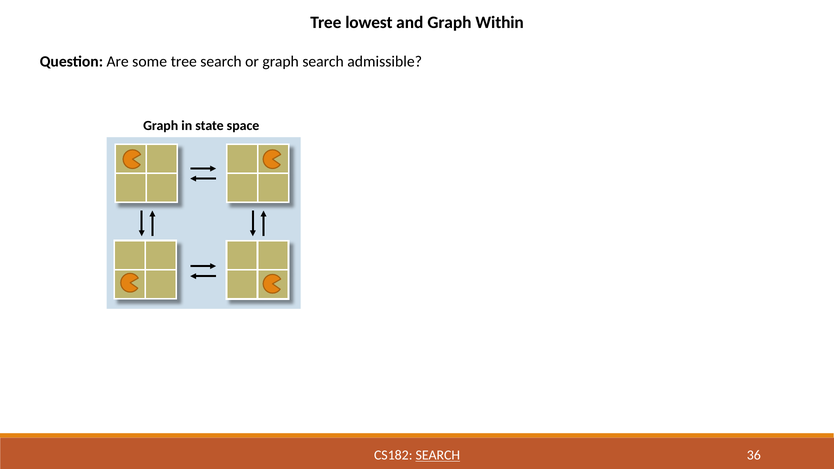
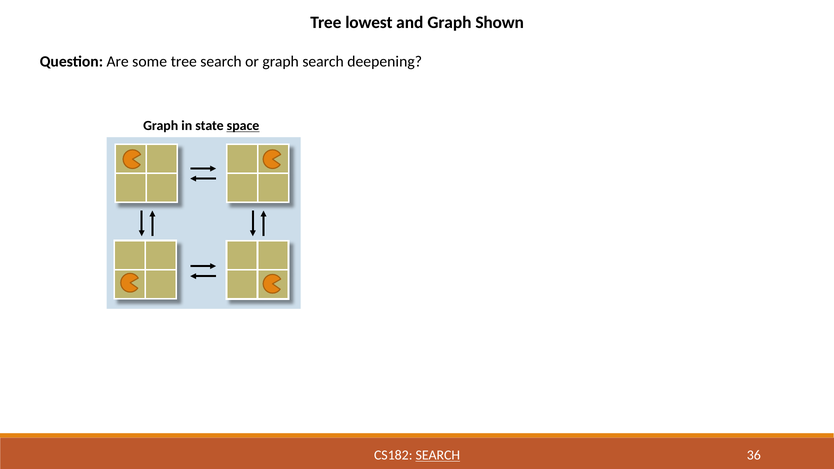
Within: Within -> Shown
admissible: admissible -> deepening
space underline: none -> present
